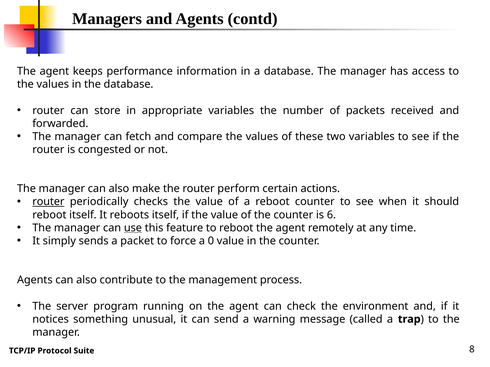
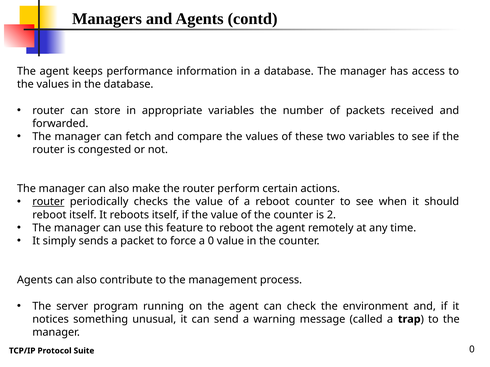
6: 6 -> 2
use underline: present -> none
Suite 8: 8 -> 0
